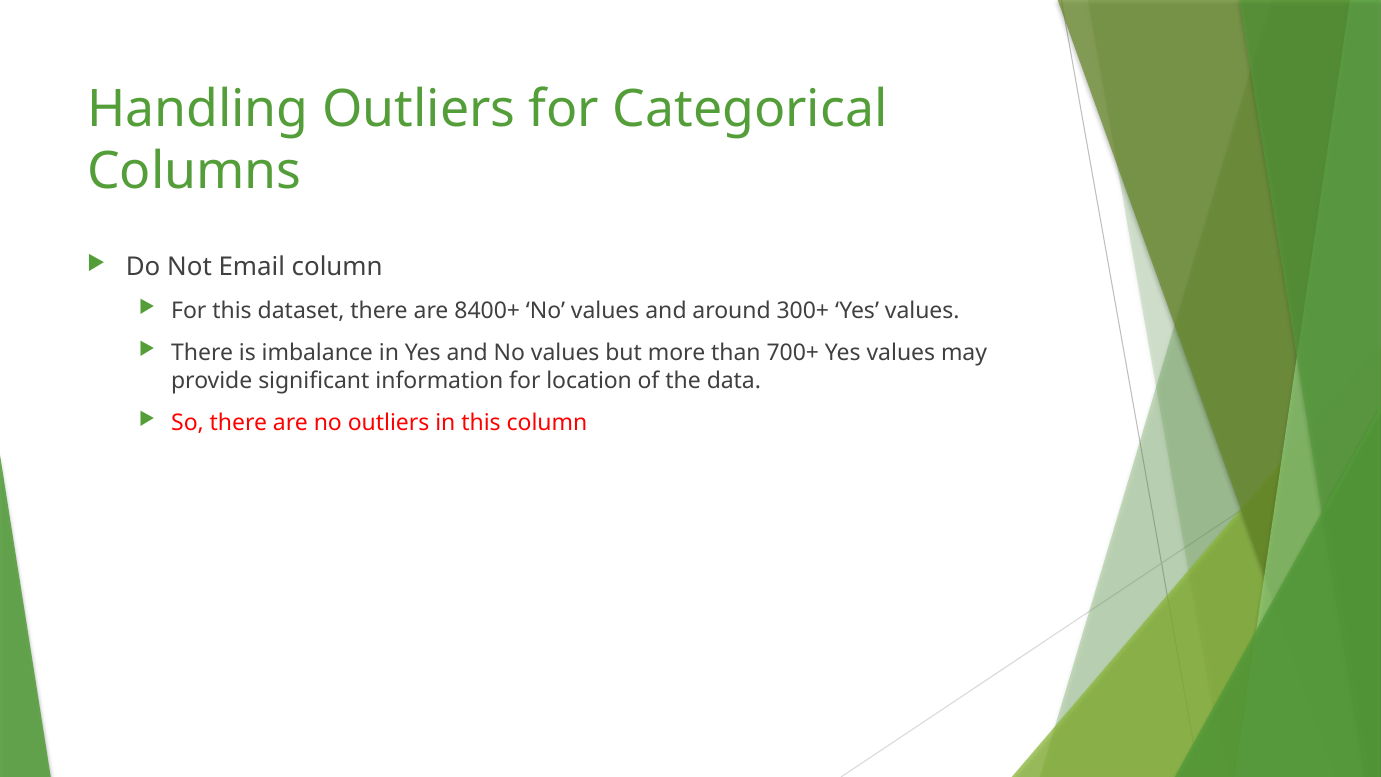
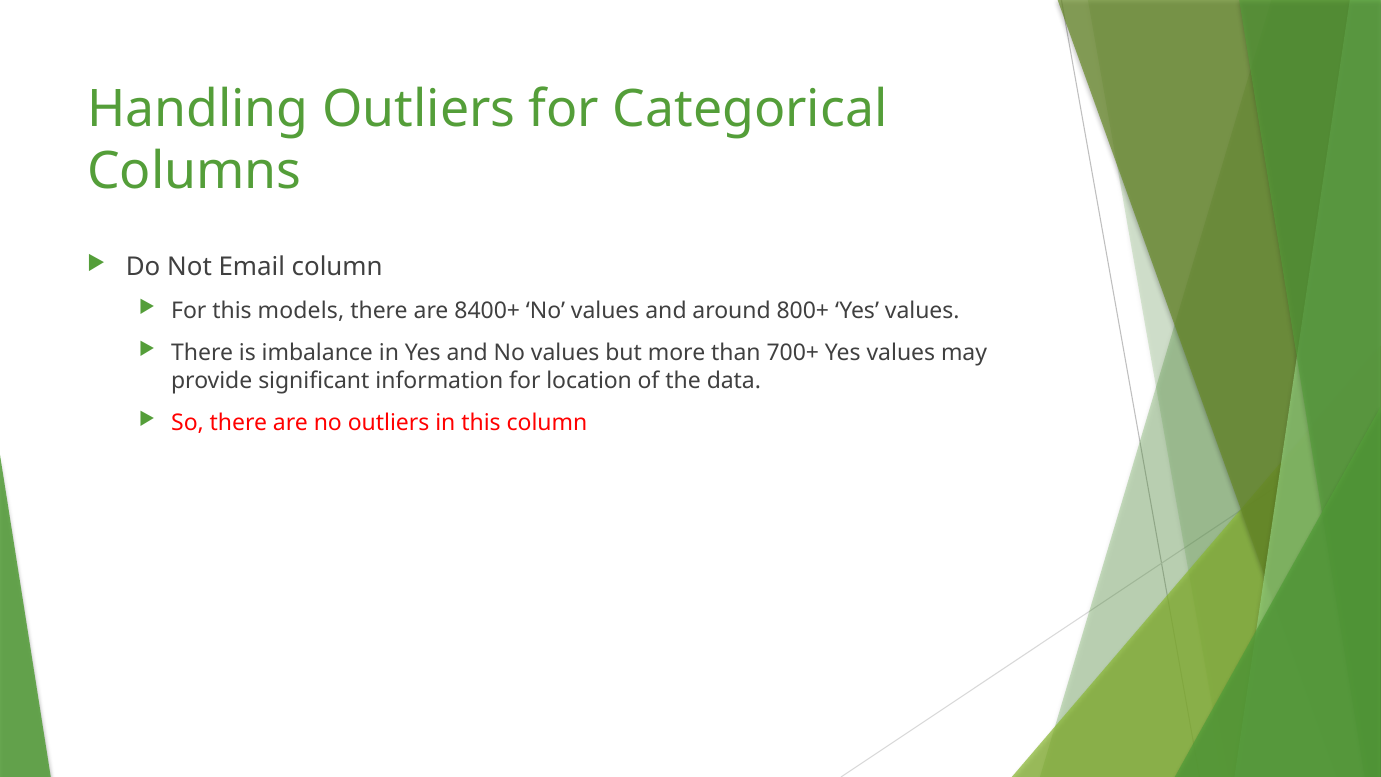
dataset: dataset -> models
300+: 300+ -> 800+
